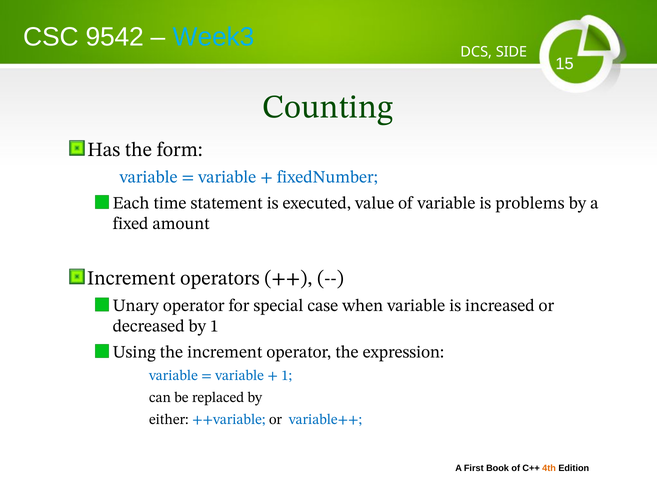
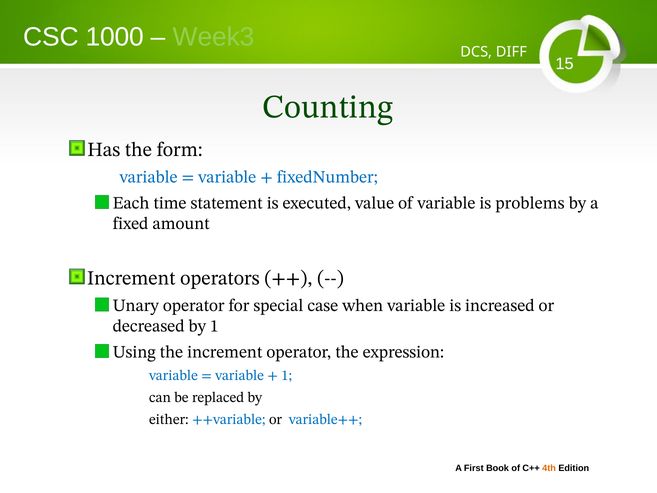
9542: 9542 -> 1000
Week3 colour: light blue -> light green
SIDE: SIDE -> DIFF
